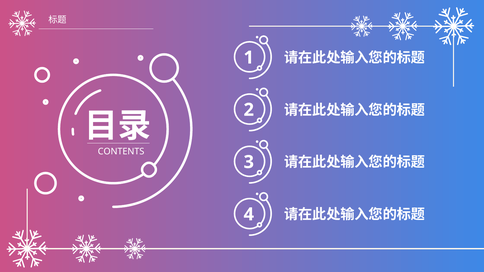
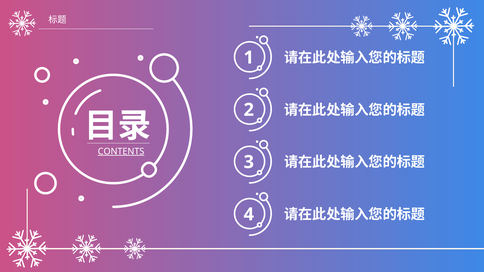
CONTENTS underline: none -> present
